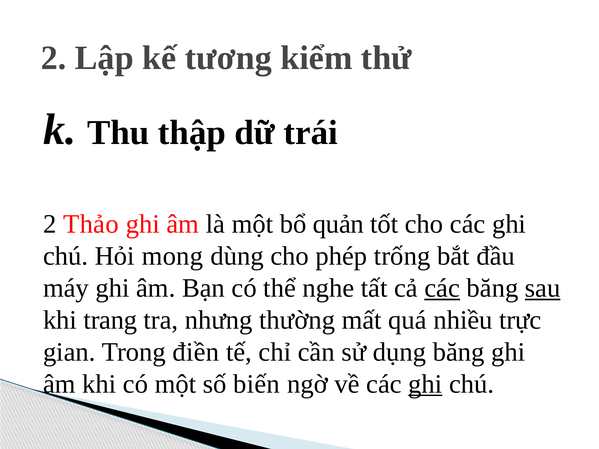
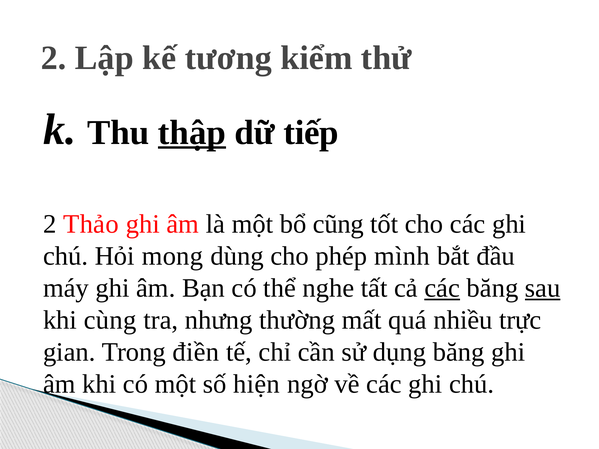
thập underline: none -> present
trái: trái -> tiếp
quản: quản -> cũng
trống: trống -> mình
trang: trang -> cùng
biến: biến -> hiện
ghi at (425, 384) underline: present -> none
